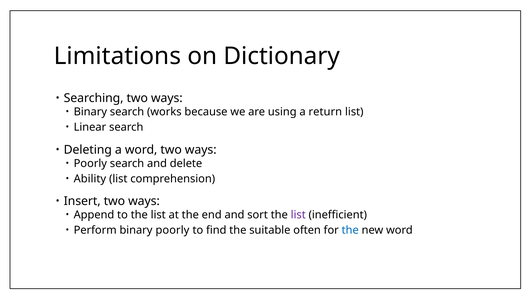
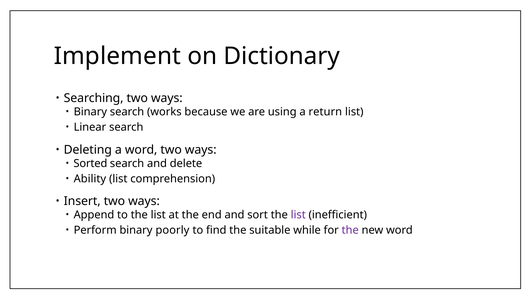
Limitations: Limitations -> Implement
Poorly at (90, 163): Poorly -> Sorted
often: often -> while
the at (350, 230) colour: blue -> purple
